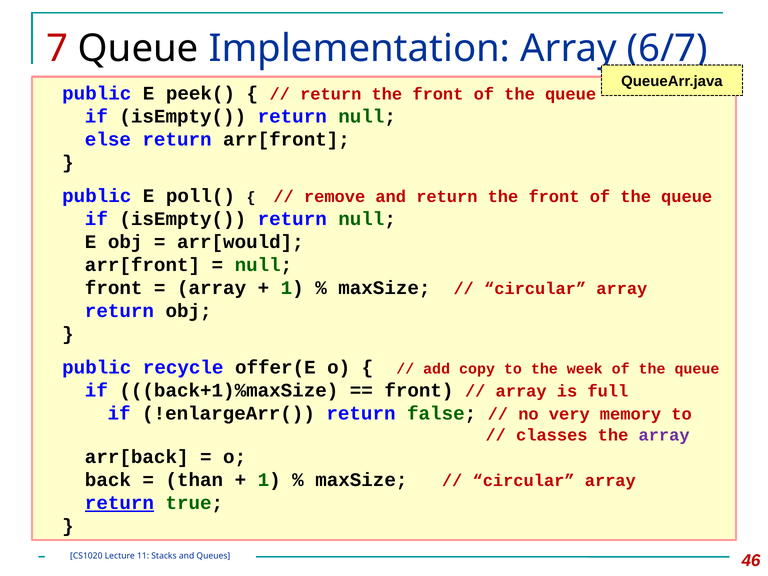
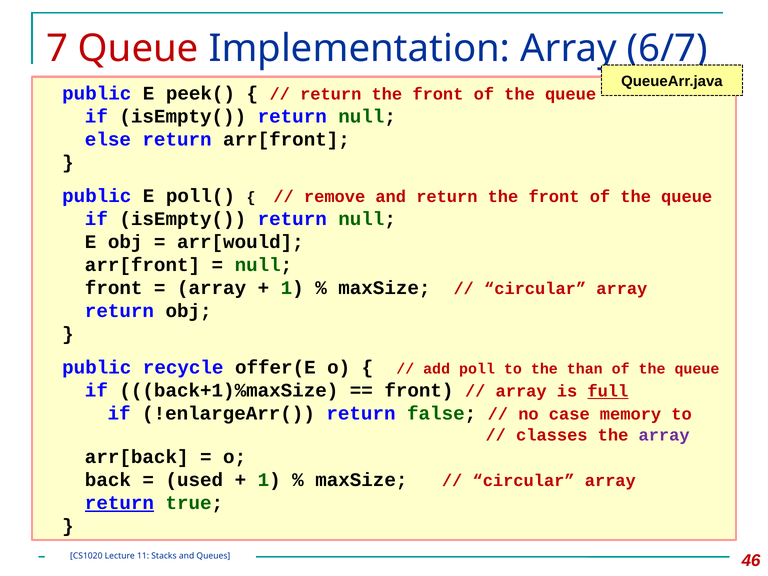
Queue at (138, 49) colour: black -> red
copy: copy -> poll
week: week -> than
full underline: none -> present
very: very -> case
than: than -> used
